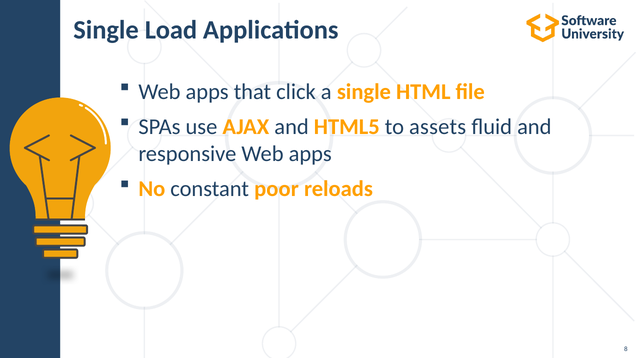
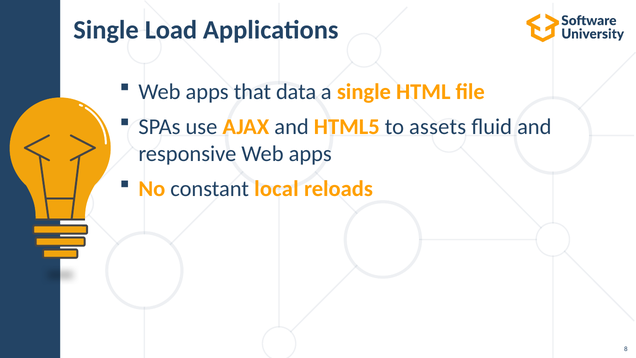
click: click -> data
poor: poor -> local
